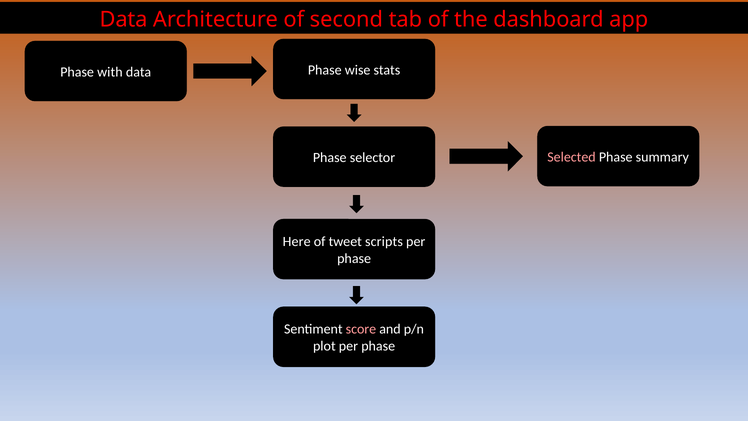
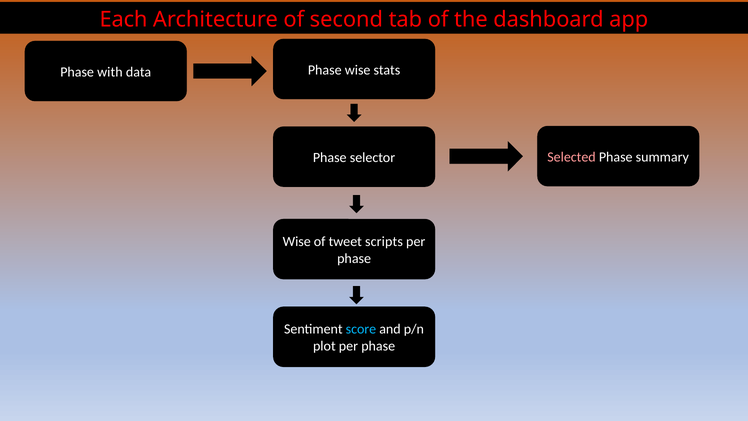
Data at (124, 19): Data -> Each
Here at (297, 242): Here -> Wise
score colour: pink -> light blue
